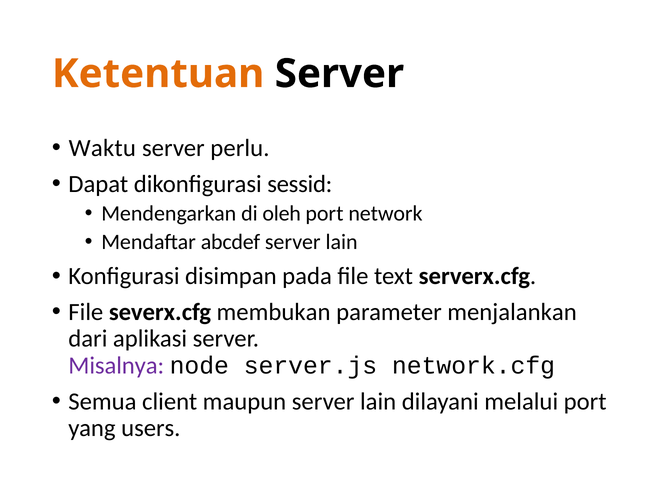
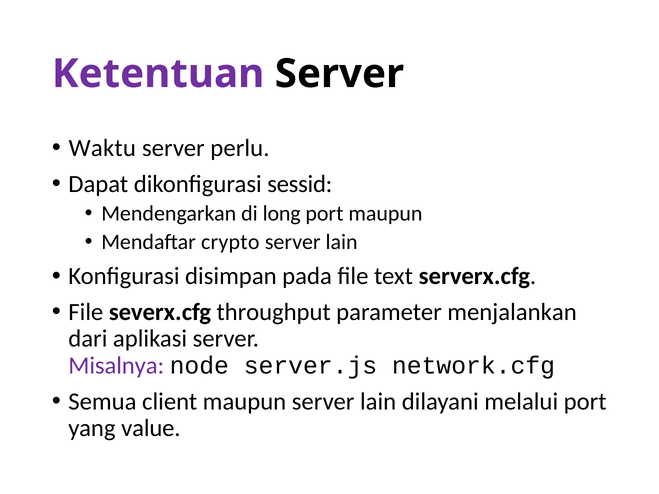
Ketentuan colour: orange -> purple
oleh: oleh -> long
port network: network -> maupun
abcdef: abcdef -> crypto
membukan: membukan -> throughput
users: users -> value
